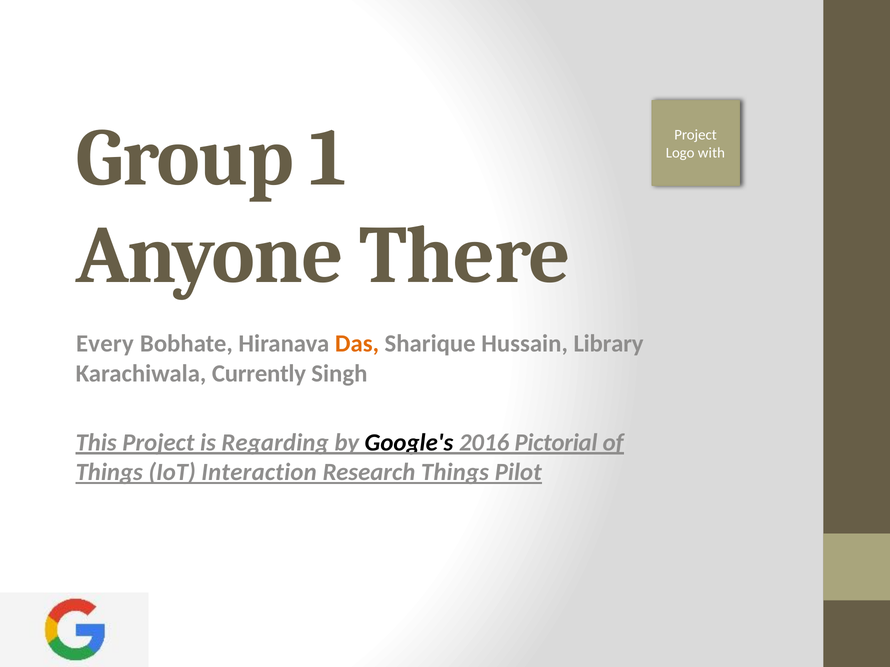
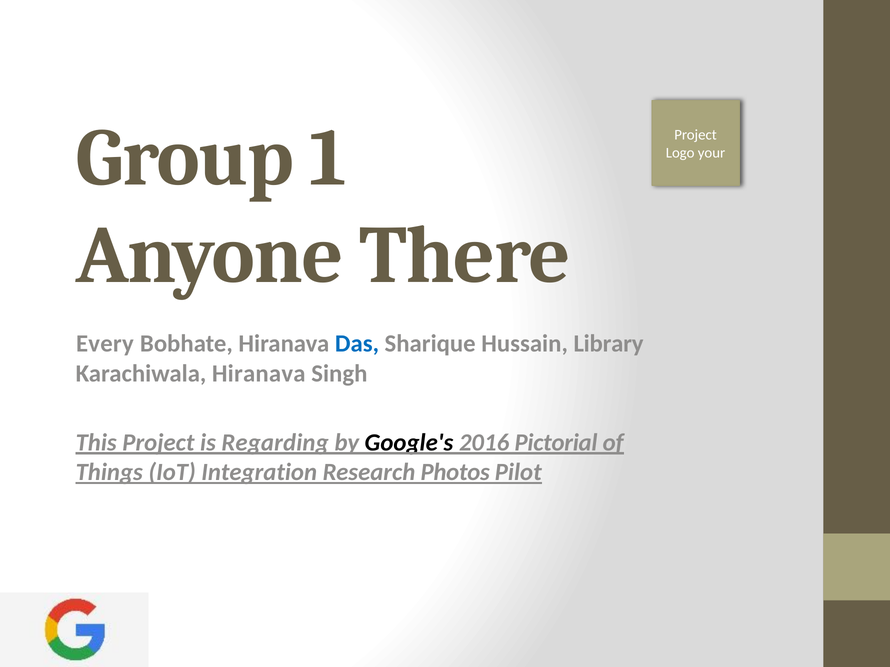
with: with -> your
Das colour: orange -> blue
Karachiwala Currently: Currently -> Hiranava
Interaction: Interaction -> Integration
Research Things: Things -> Photos
